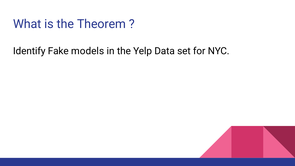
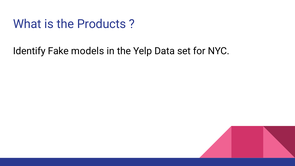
Theorem: Theorem -> Products
